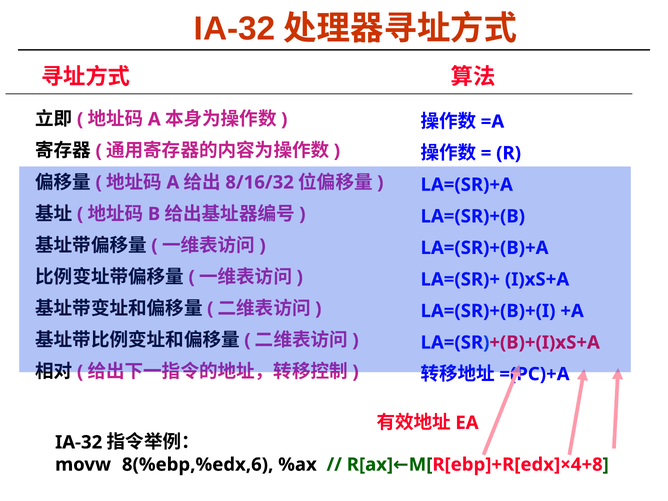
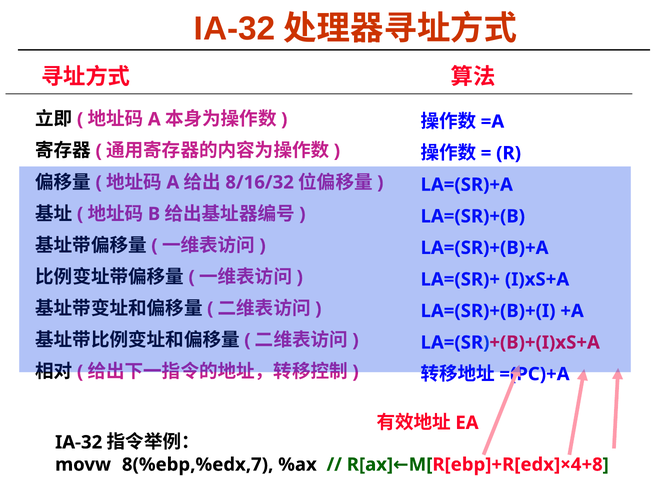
8(%ebp,%edx,6: 8(%ebp,%edx,6 -> 8(%ebp,%edx,7
